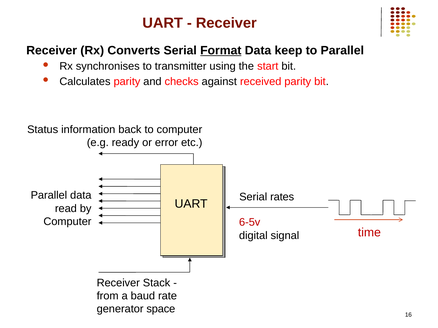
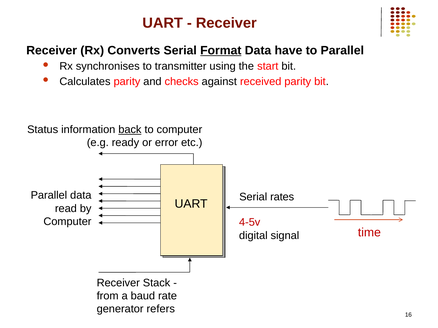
keep: keep -> have
back underline: none -> present
6-5v: 6-5v -> 4-5v
space: space -> refers
